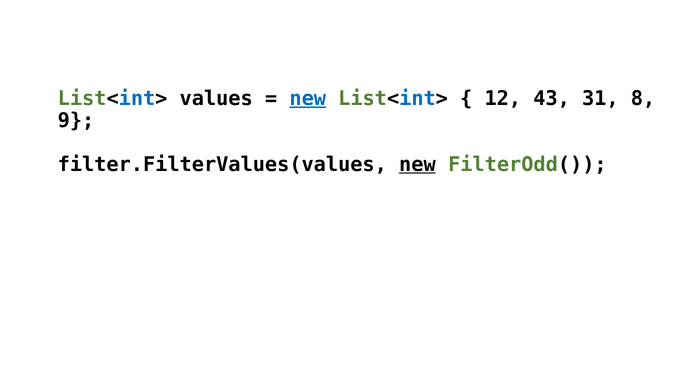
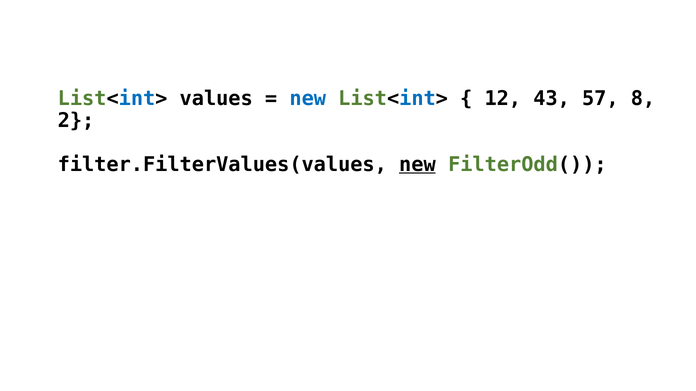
new at (308, 99) underline: present -> none
31: 31 -> 57
9: 9 -> 2
